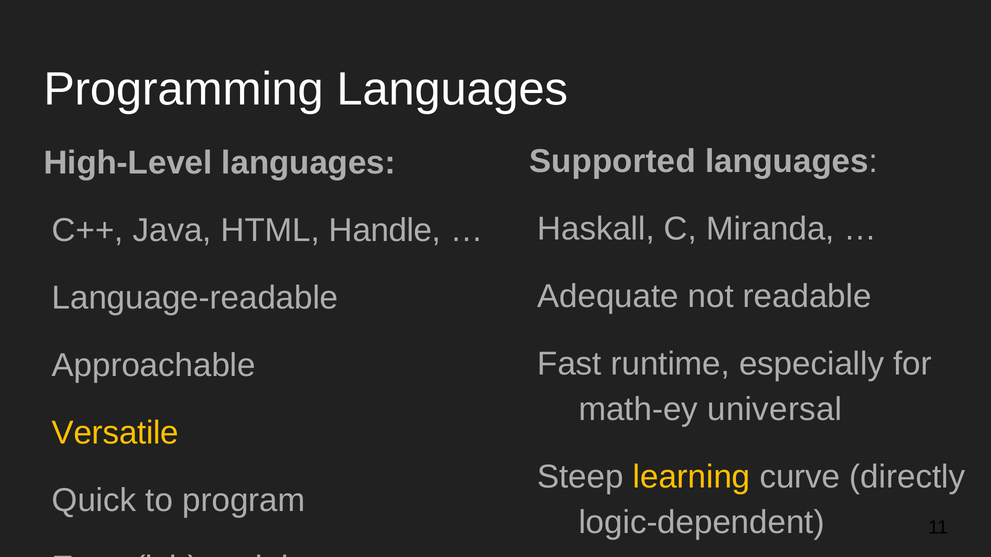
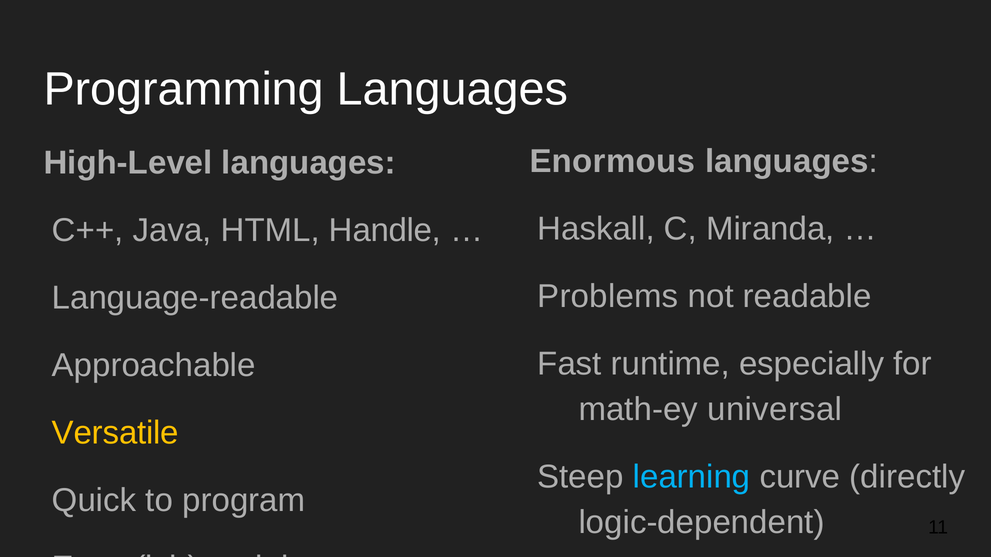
Supported: Supported -> Enormous
Adequate: Adequate -> Problems
learning colour: yellow -> light blue
